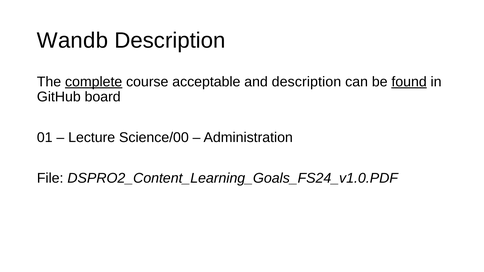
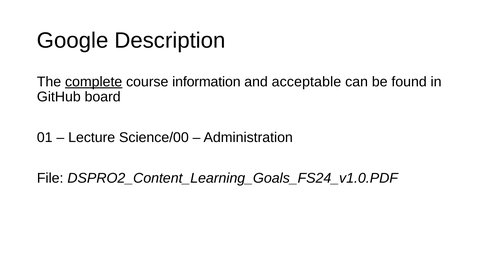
Wandb: Wandb -> Google
acceptable: acceptable -> information
and description: description -> acceptable
found underline: present -> none
